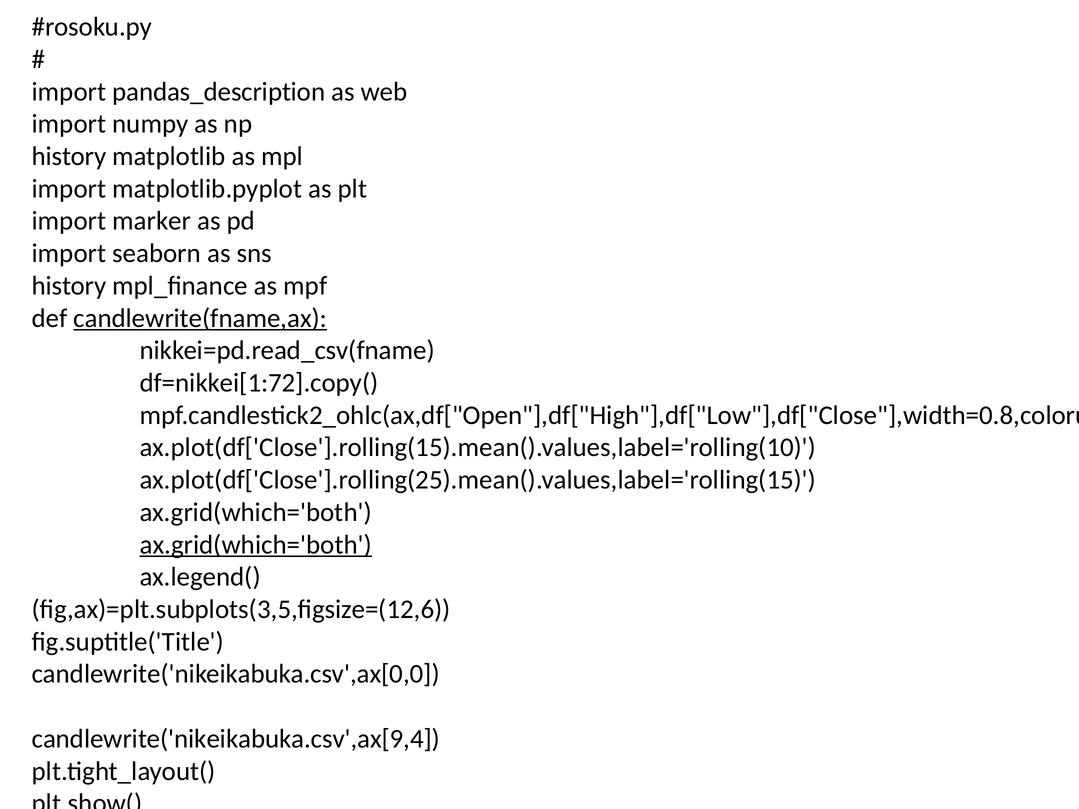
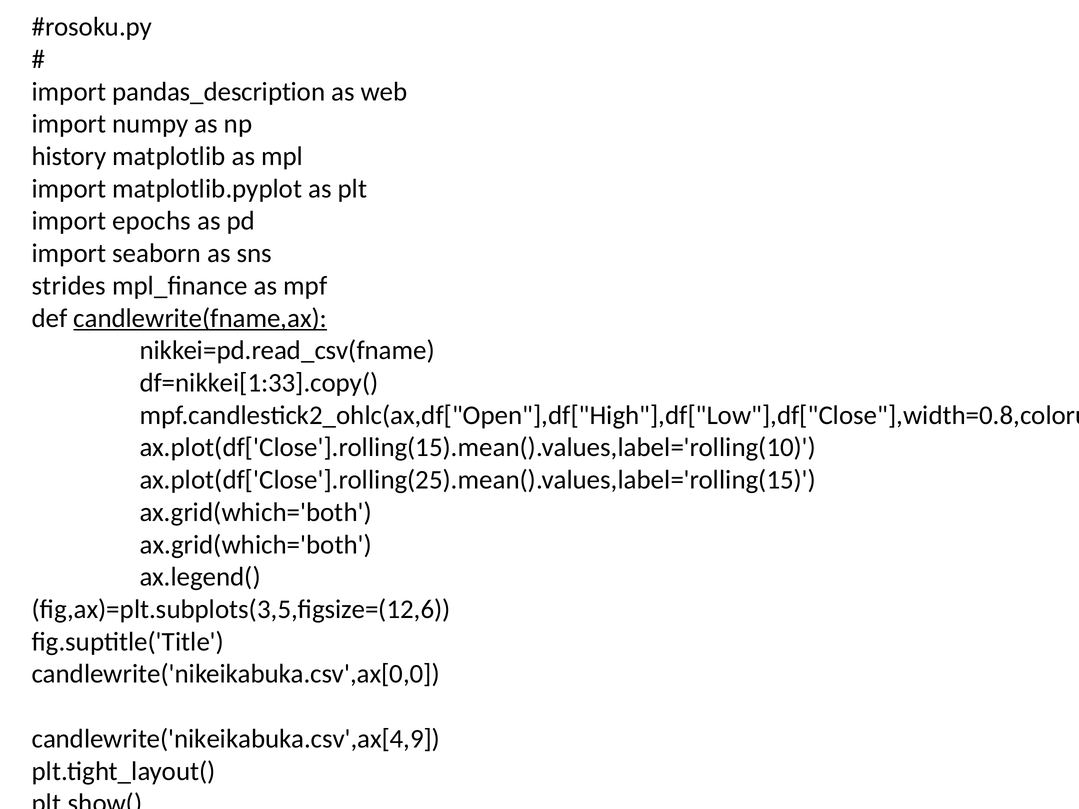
marker: marker -> epochs
history at (69, 286): history -> strides
df=nikkei[1:72].copy(: df=nikkei[1:72].copy( -> df=nikkei[1:33].copy(
ax.grid(which='both at (256, 545) underline: present -> none
candlewrite('nikeikabuka.csv',ax[9,4: candlewrite('nikeikabuka.csv',ax[9,4 -> candlewrite('nikeikabuka.csv',ax[4,9
